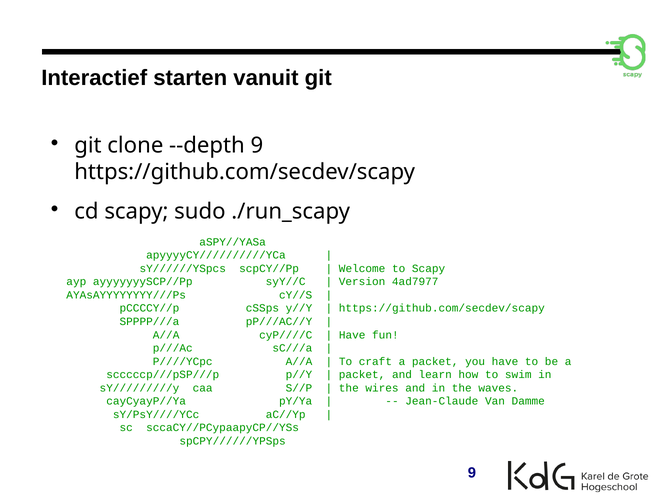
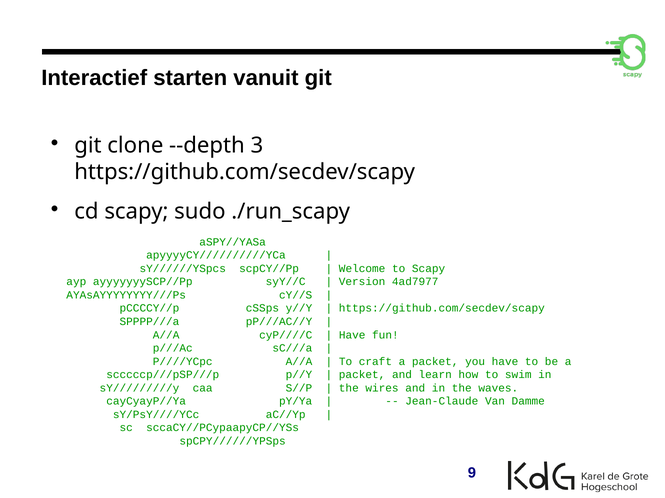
--depth 9: 9 -> 3
